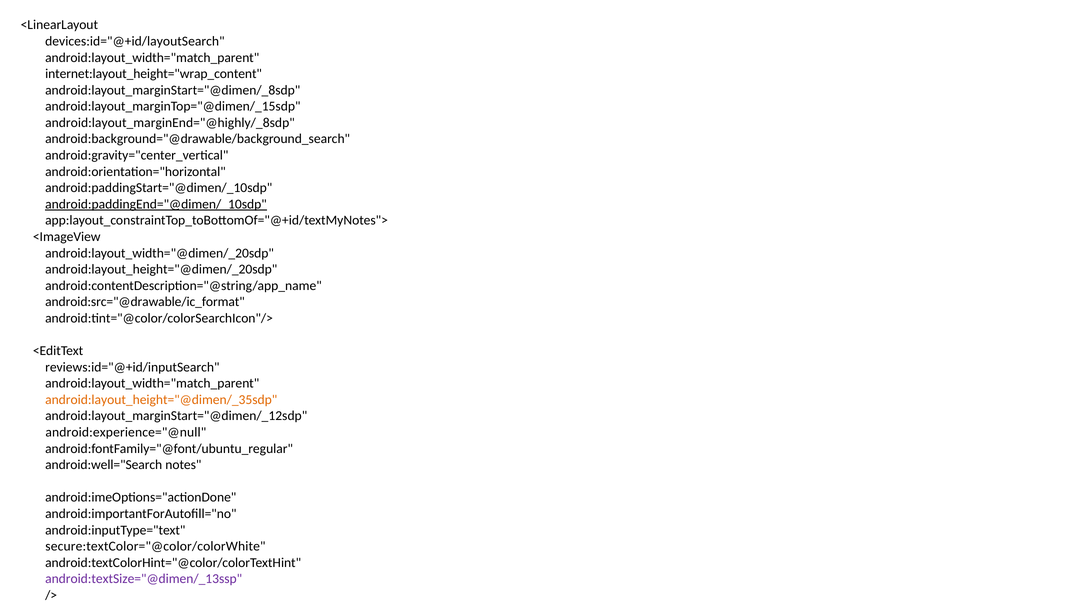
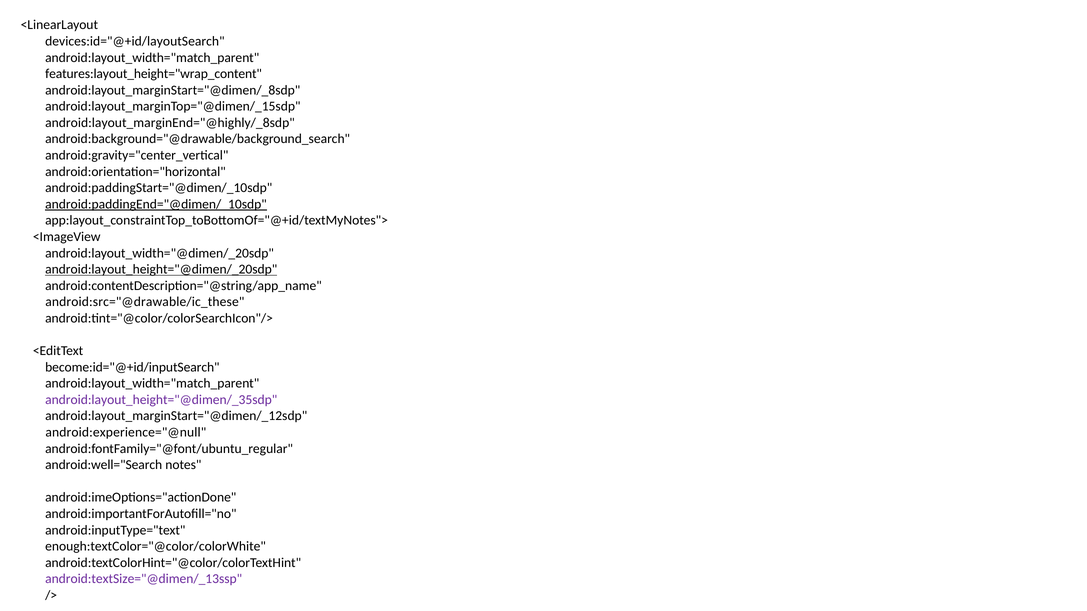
internet:layout_height="wrap_content: internet:layout_height="wrap_content -> features:layout_height="wrap_content
android:layout_height="@dimen/_20sdp underline: none -> present
android:src="@drawable/ic_format: android:src="@drawable/ic_format -> android:src="@drawable/ic_these
reviews:id="@+id/inputSearch: reviews:id="@+id/inputSearch -> become:id="@+id/inputSearch
android:layout_height="@dimen/_35sdp colour: orange -> purple
secure:textColor="@color/colorWhite: secure:textColor="@color/colorWhite -> enough:textColor="@color/colorWhite
